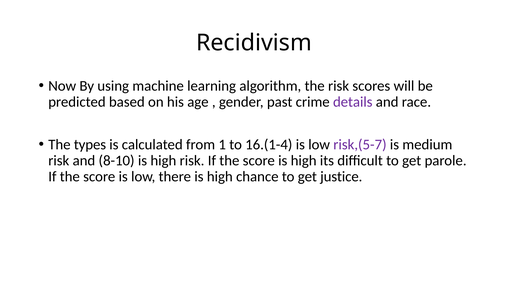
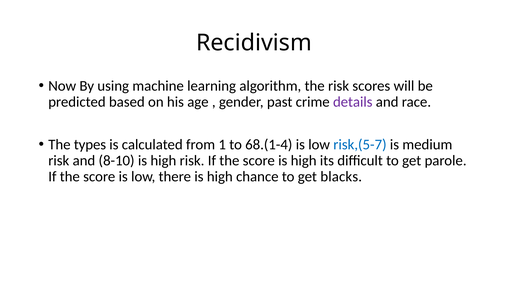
16.(1-4: 16.(1-4 -> 68.(1-4
risk,(5-7 colour: purple -> blue
justice: justice -> blacks
